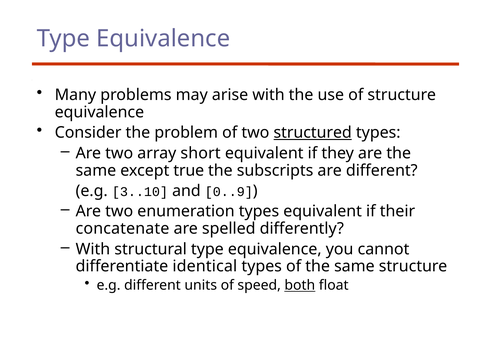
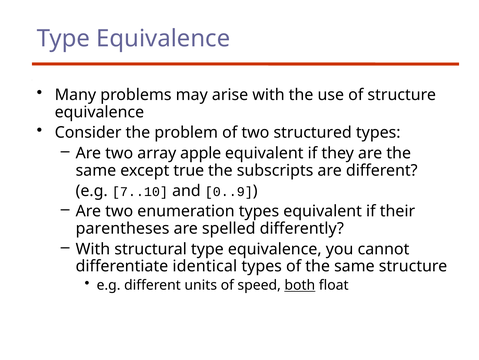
structured underline: present -> none
short: short -> apple
3..10: 3..10 -> 7..10
concatenate: concatenate -> parentheses
